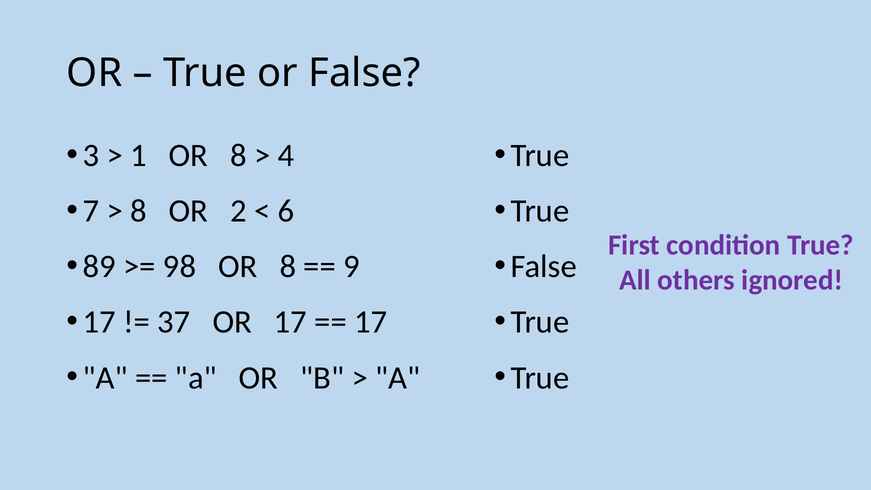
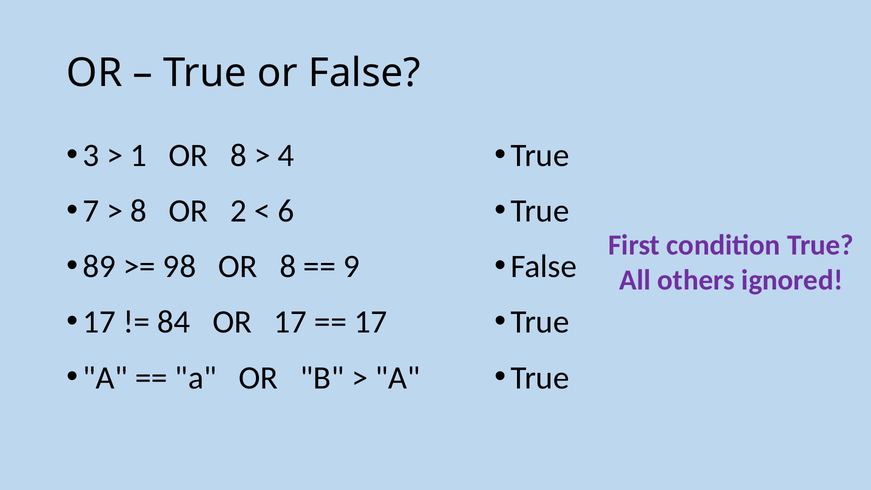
37: 37 -> 84
